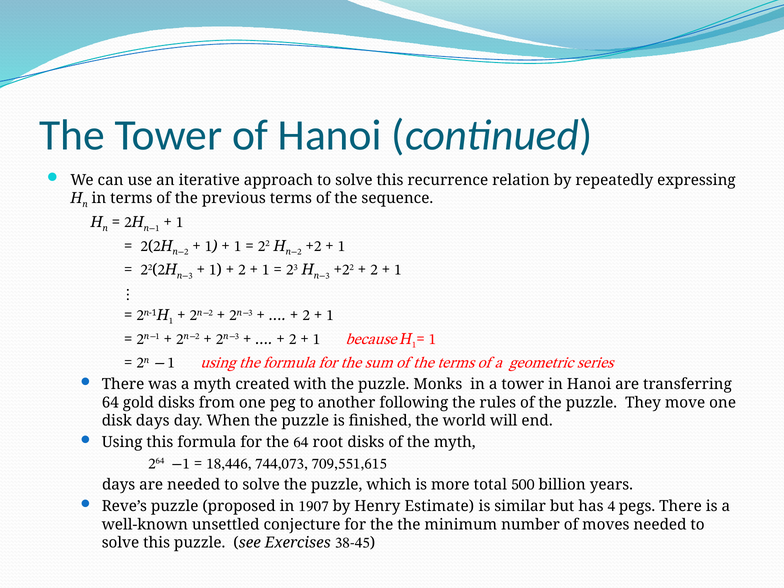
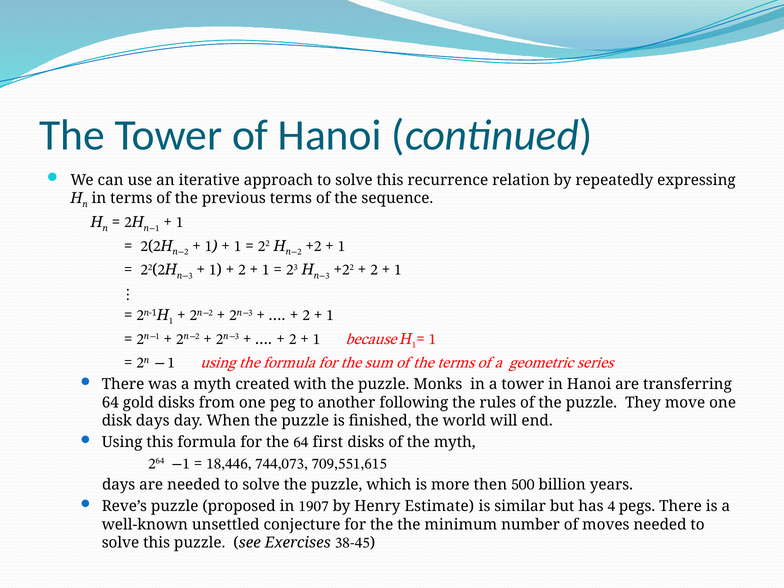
root: root -> first
total: total -> then
